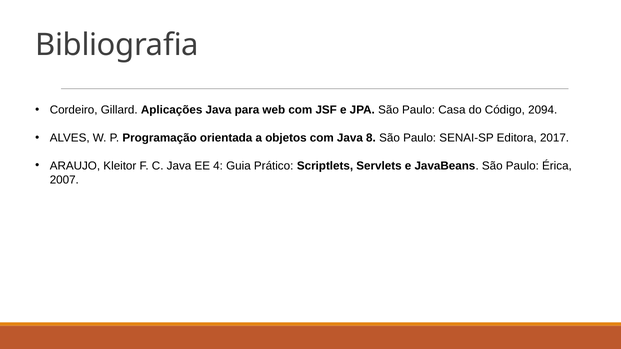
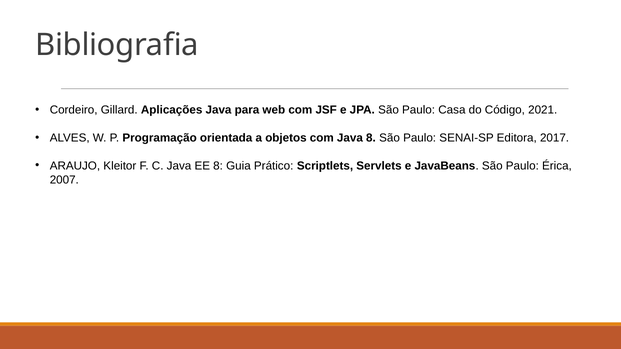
2094: 2094 -> 2021
EE 4: 4 -> 8
